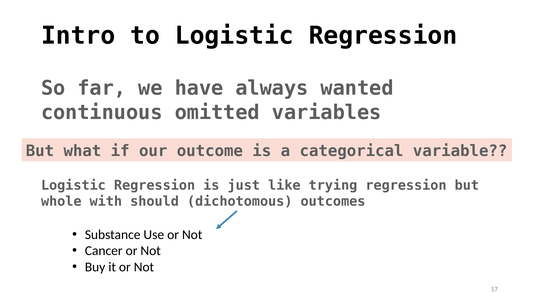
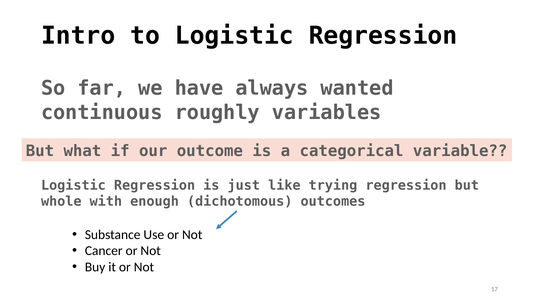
omitted: omitted -> roughly
should: should -> enough
